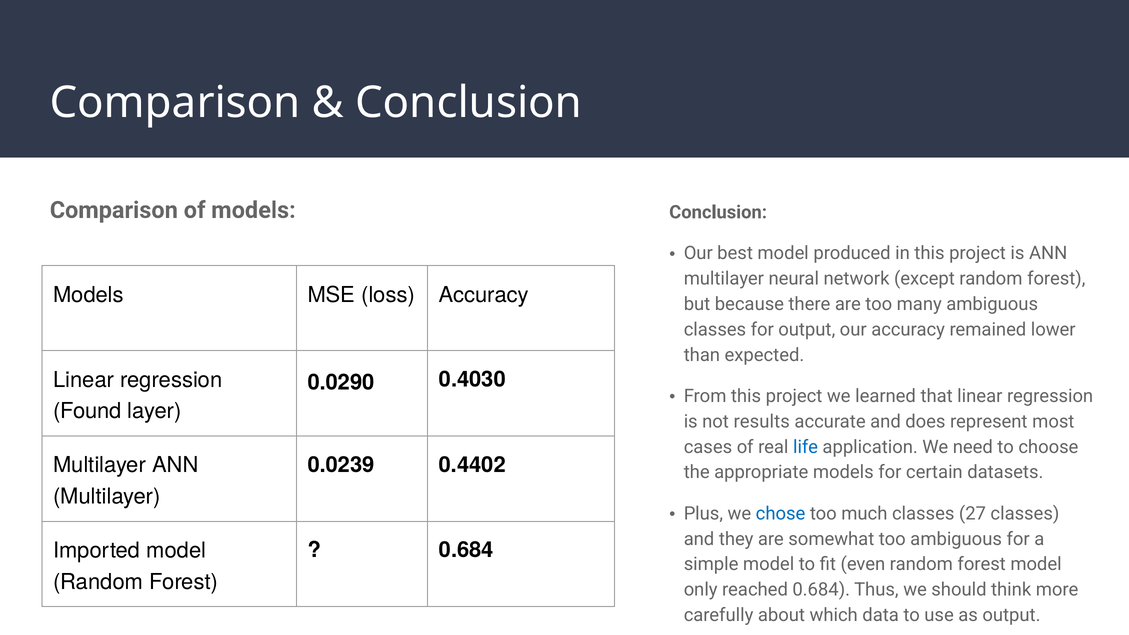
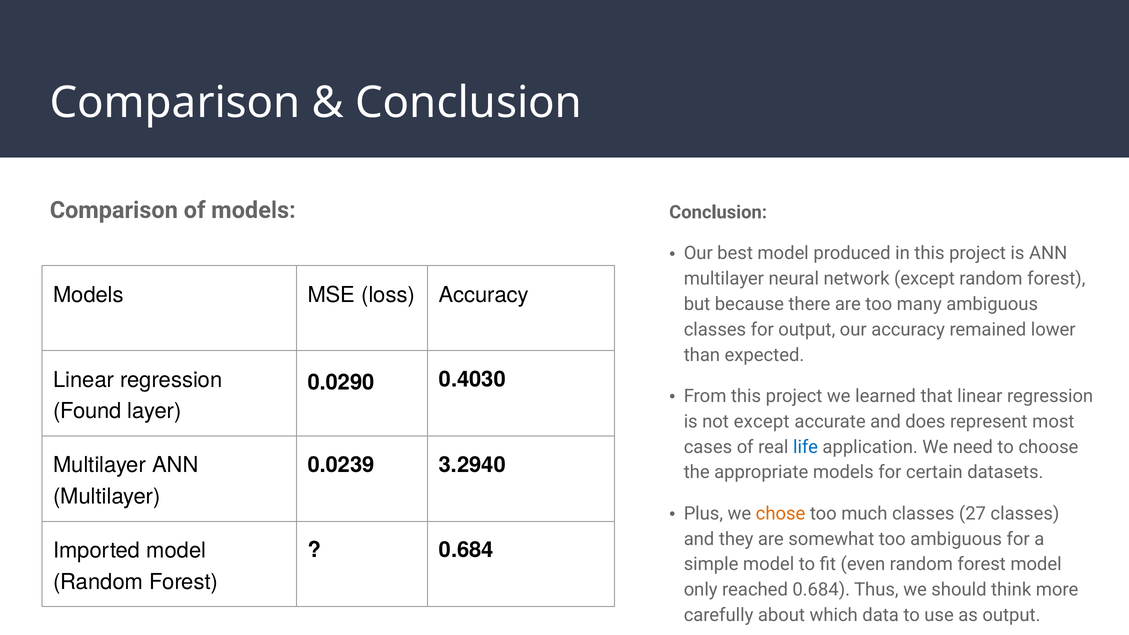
not results: results -> except
0.4402: 0.4402 -> 3.2940
chose colour: blue -> orange
